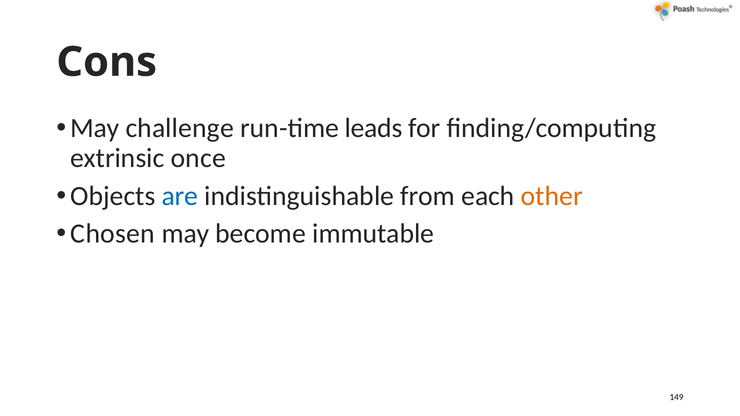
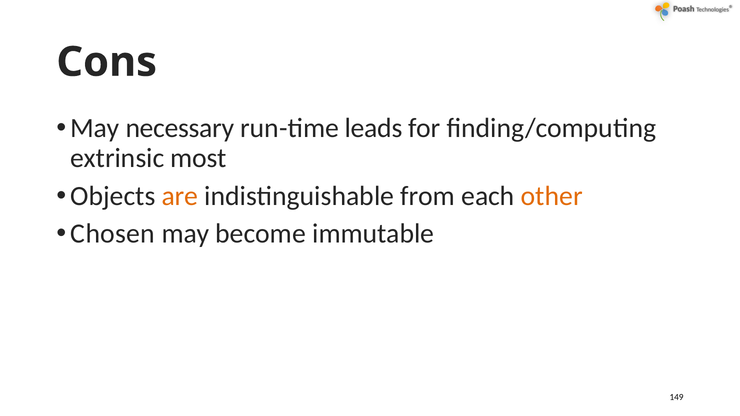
challenge: challenge -> necessary
once: once -> most
are colour: blue -> orange
